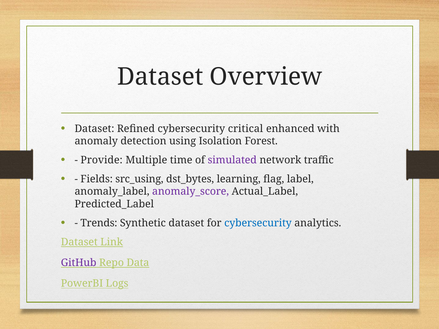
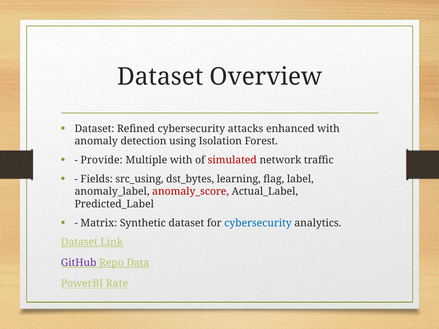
critical: critical -> attacks
Multiple time: time -> with
simulated colour: purple -> red
anomaly_score colour: purple -> red
Trends: Trends -> Matrix
Logs: Logs -> Rate
